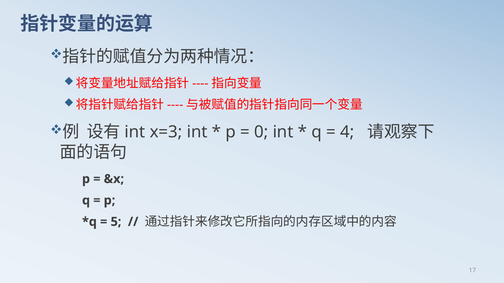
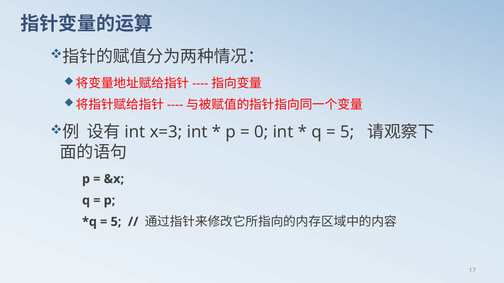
4 at (347, 132): 4 -> 5
